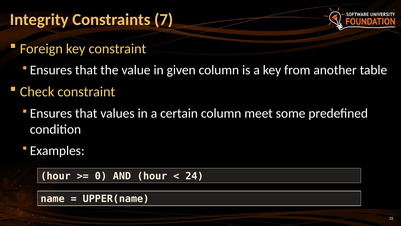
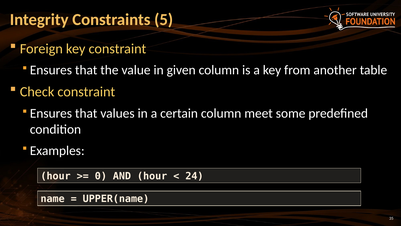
7: 7 -> 5
